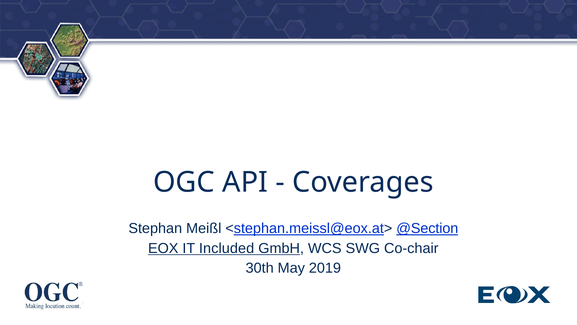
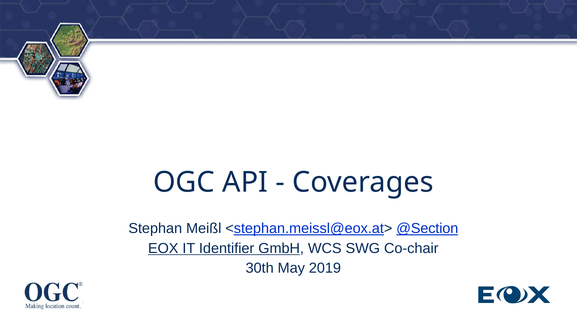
Included: Included -> Identifier
